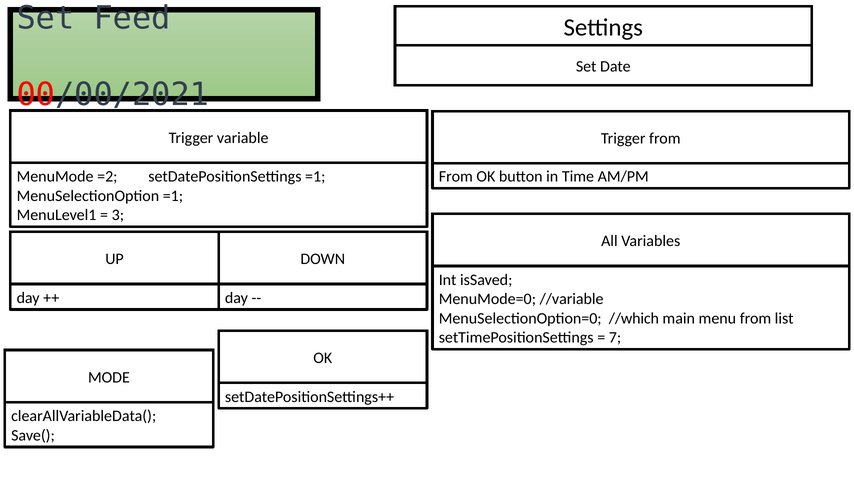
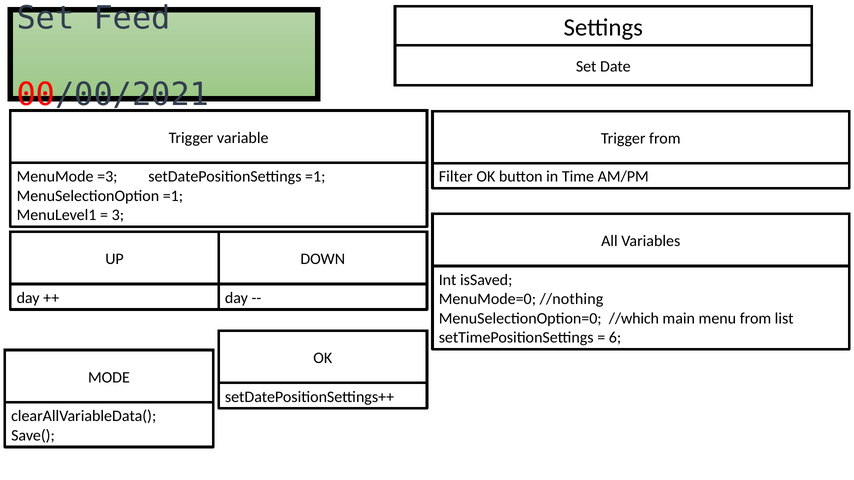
=2: =2 -> =3
From at (456, 177): From -> Filter
//variable: //variable -> //nothing
7: 7 -> 6
